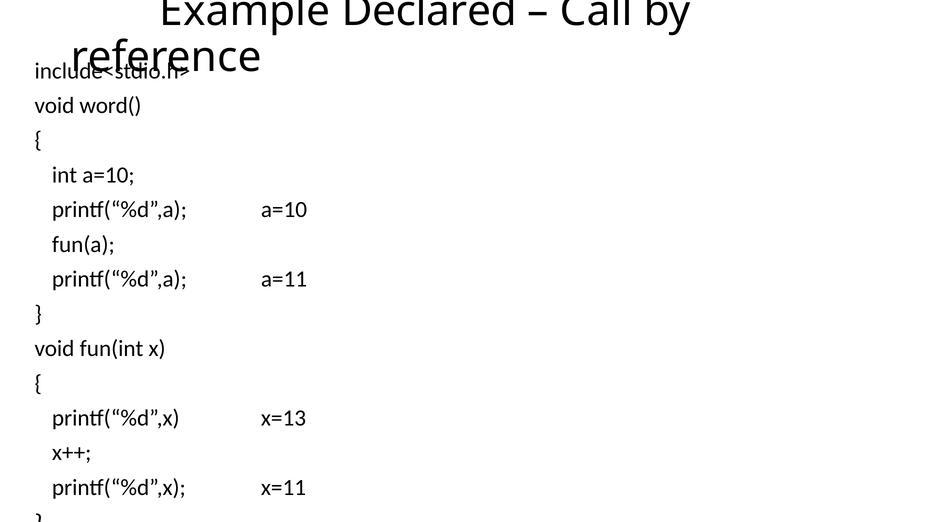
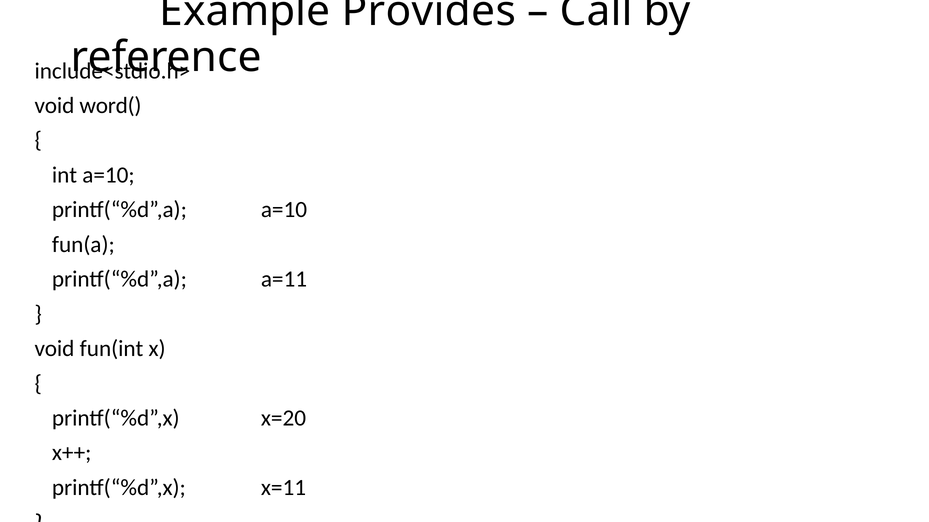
Declared: Declared -> Provides
x=13: x=13 -> x=20
